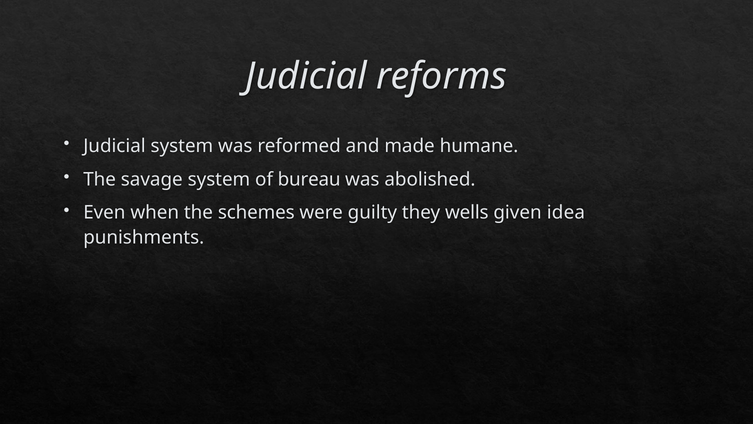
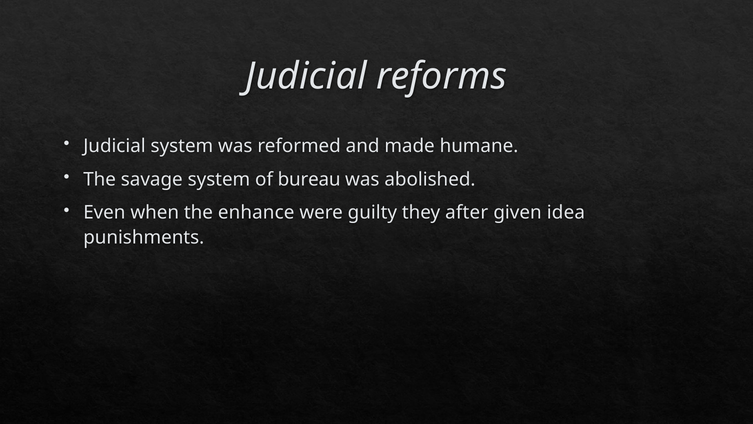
schemes: schemes -> enhance
wells: wells -> after
